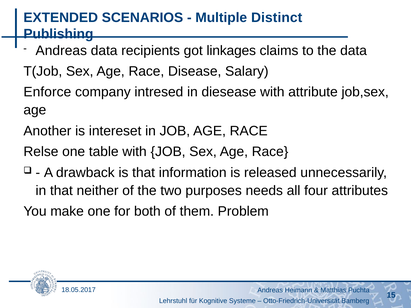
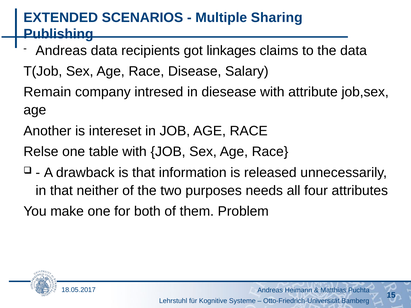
Distinct: Distinct -> Sharing
Enforce: Enforce -> Remain
